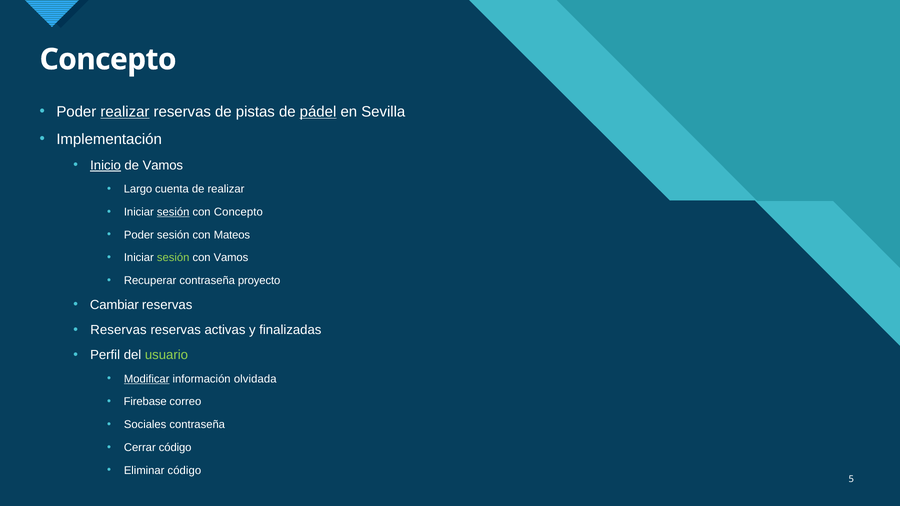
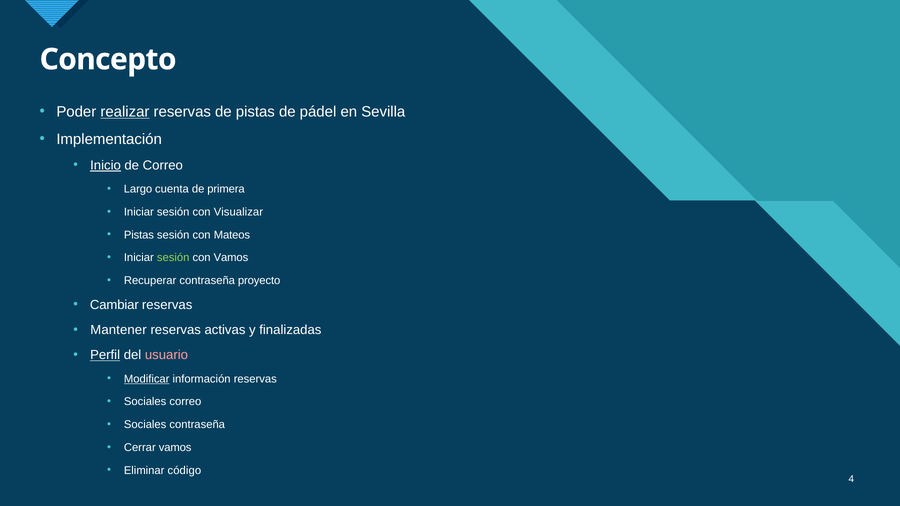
pádel underline: present -> none
de Vamos: Vamos -> Correo
de realizar: realizar -> primera
sesión at (173, 212) underline: present -> none
con Concepto: Concepto -> Visualizar
Poder at (139, 235): Poder -> Pistas
Reservas at (118, 330): Reservas -> Mantener
Perfil underline: none -> present
usuario colour: light green -> pink
información olvidada: olvidada -> reservas
Firebase at (145, 402): Firebase -> Sociales
Cerrar código: código -> vamos
5: 5 -> 4
